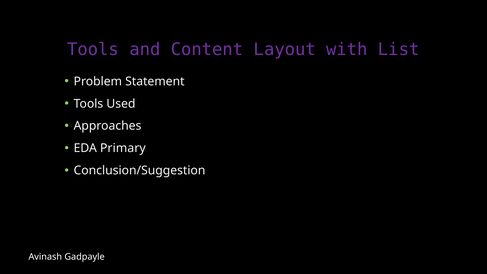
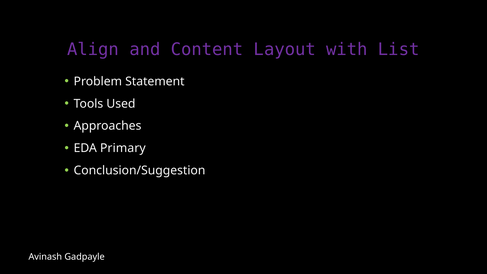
Tools at (93, 49): Tools -> Align
